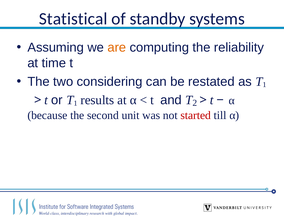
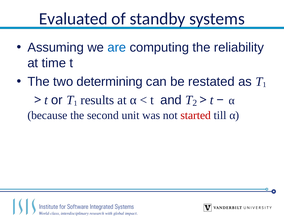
Statistical: Statistical -> Evaluated
are colour: orange -> blue
considering: considering -> determining
